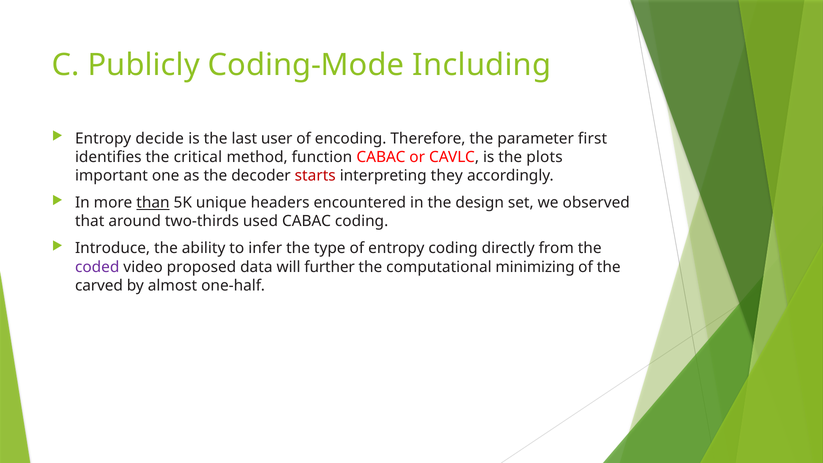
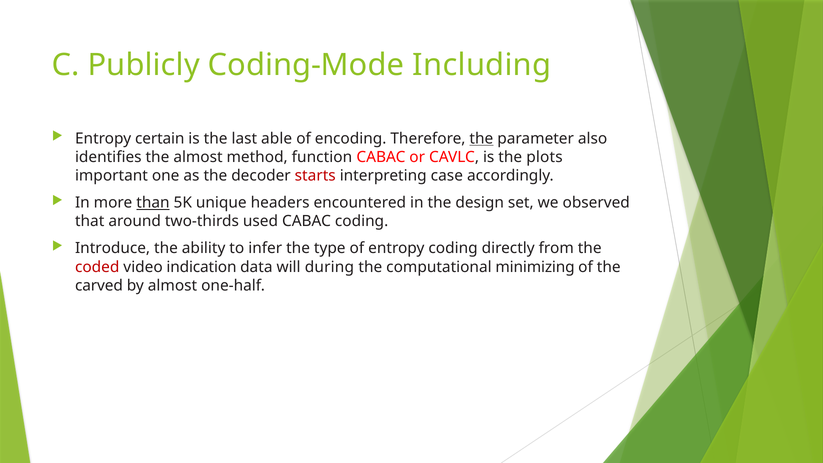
decide: decide -> certain
user: user -> able
the at (481, 139) underline: none -> present
first: first -> also
the critical: critical -> almost
they: they -> case
coded colour: purple -> red
proposed: proposed -> indication
further: further -> during
